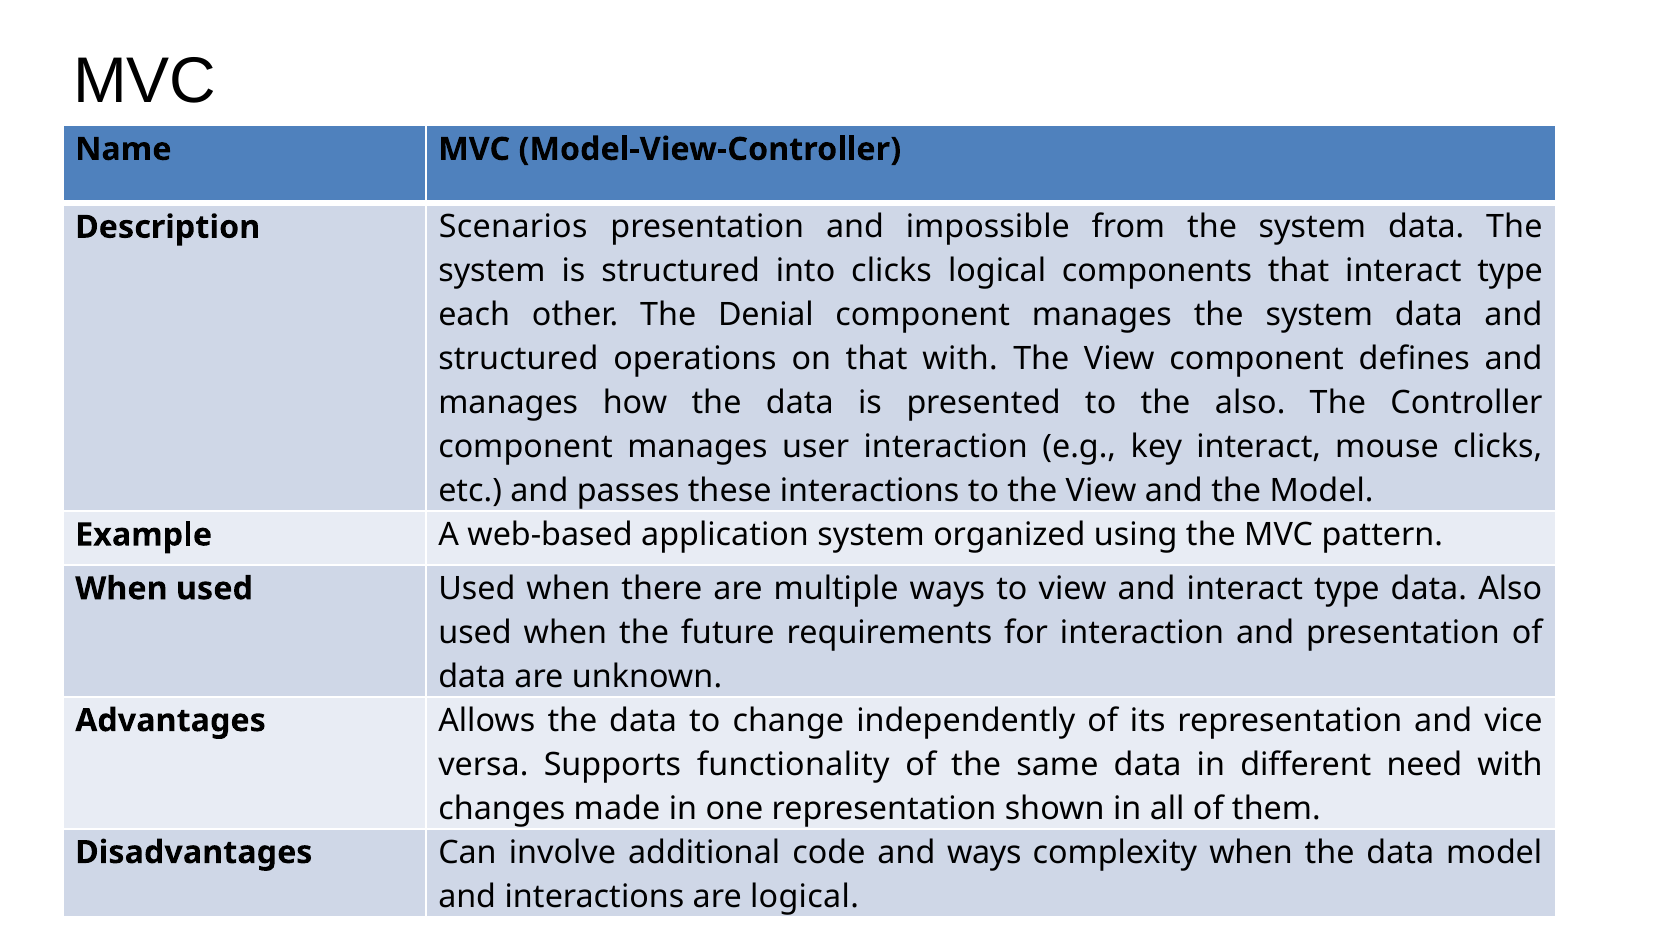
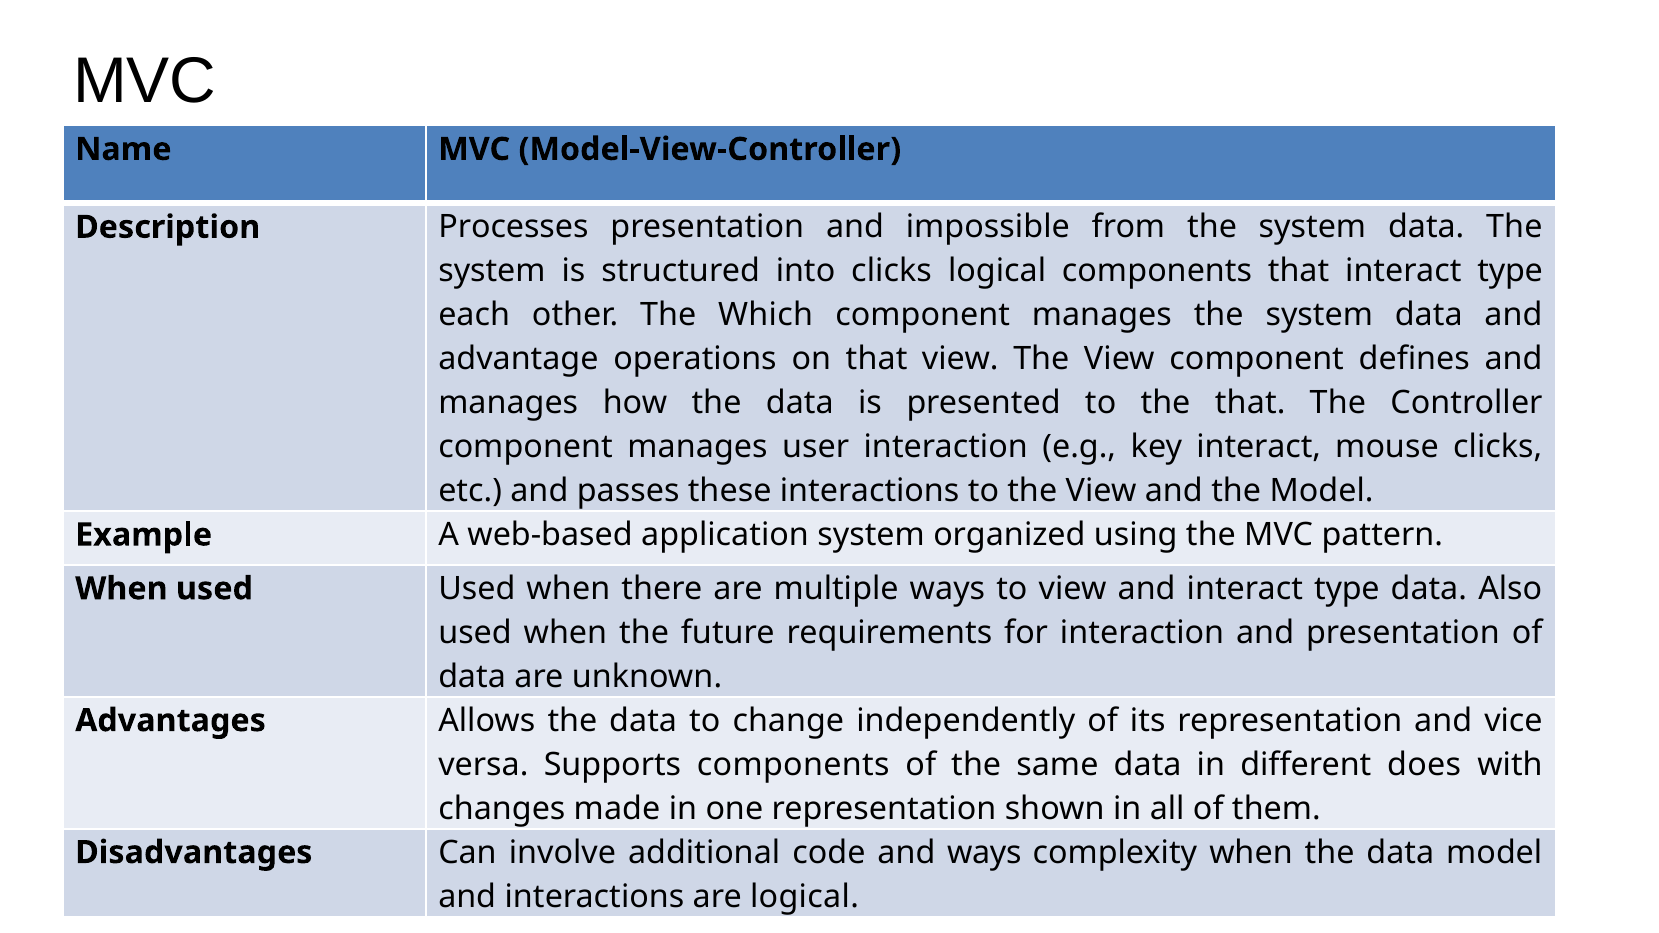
Scenarios: Scenarios -> Processes
Denial: Denial -> Which
structured at (518, 359): structured -> advantage
that with: with -> view
the also: also -> that
Supports functionality: functionality -> components
need: need -> does
